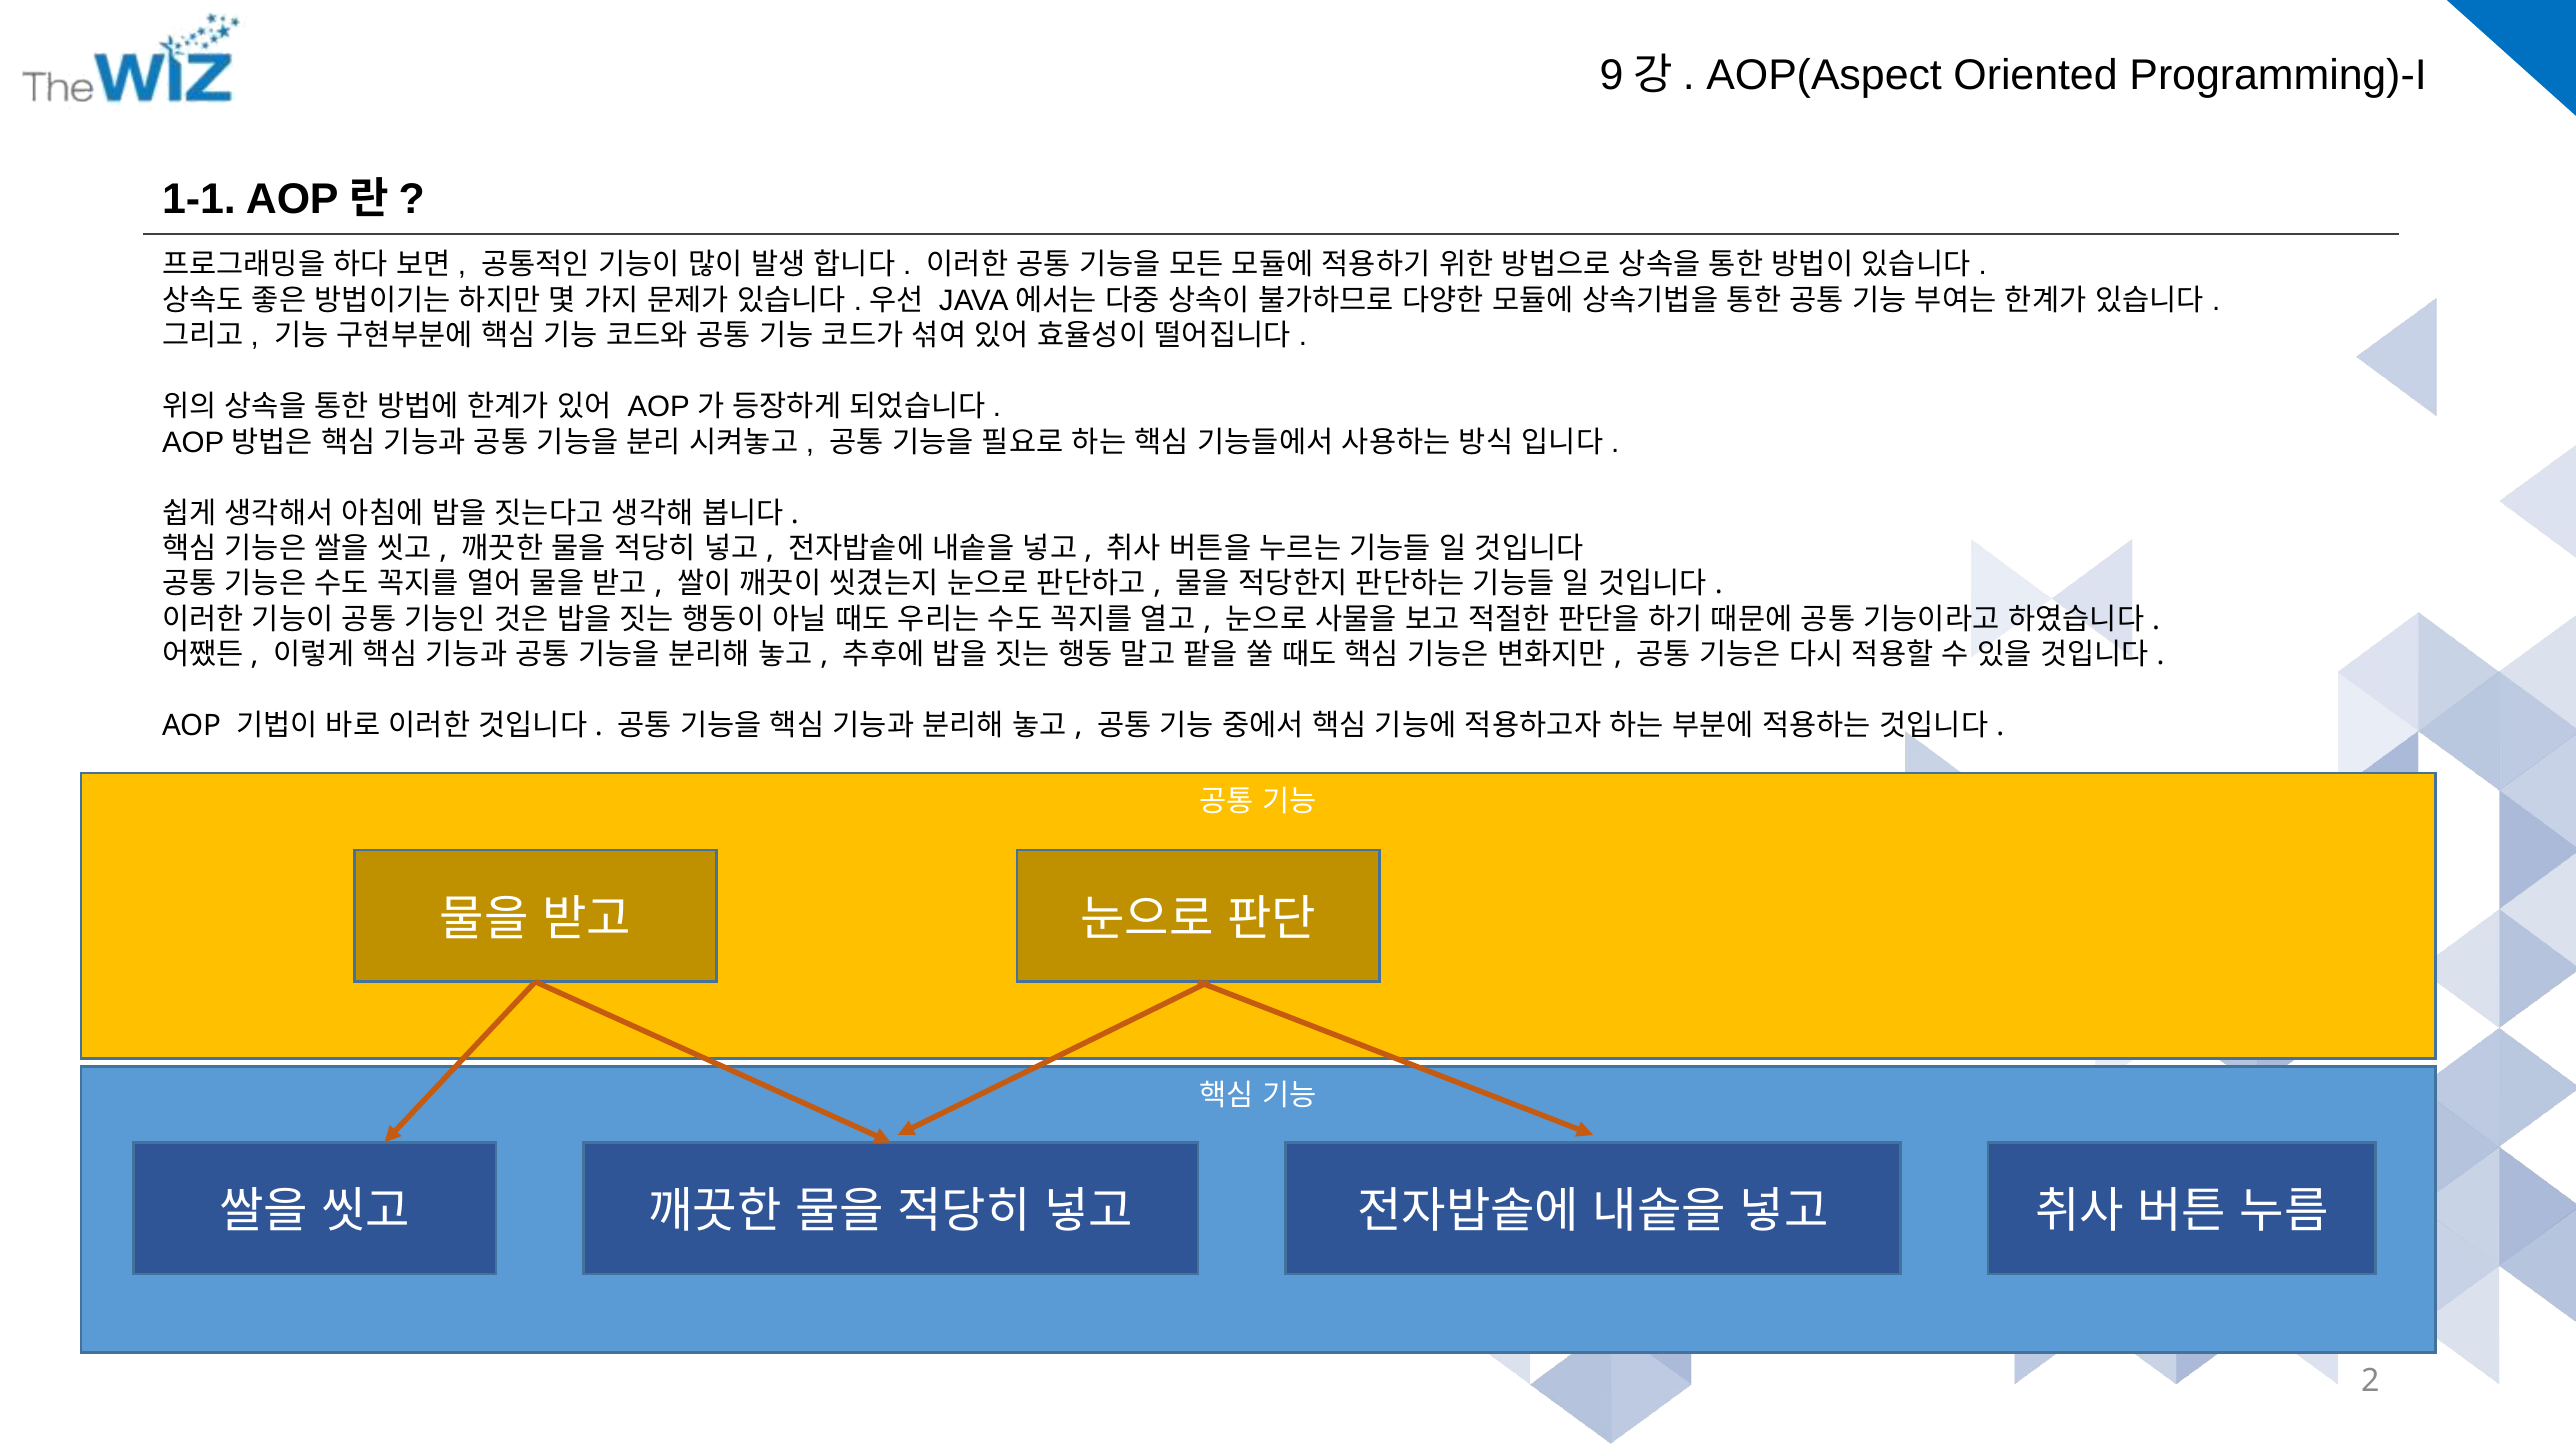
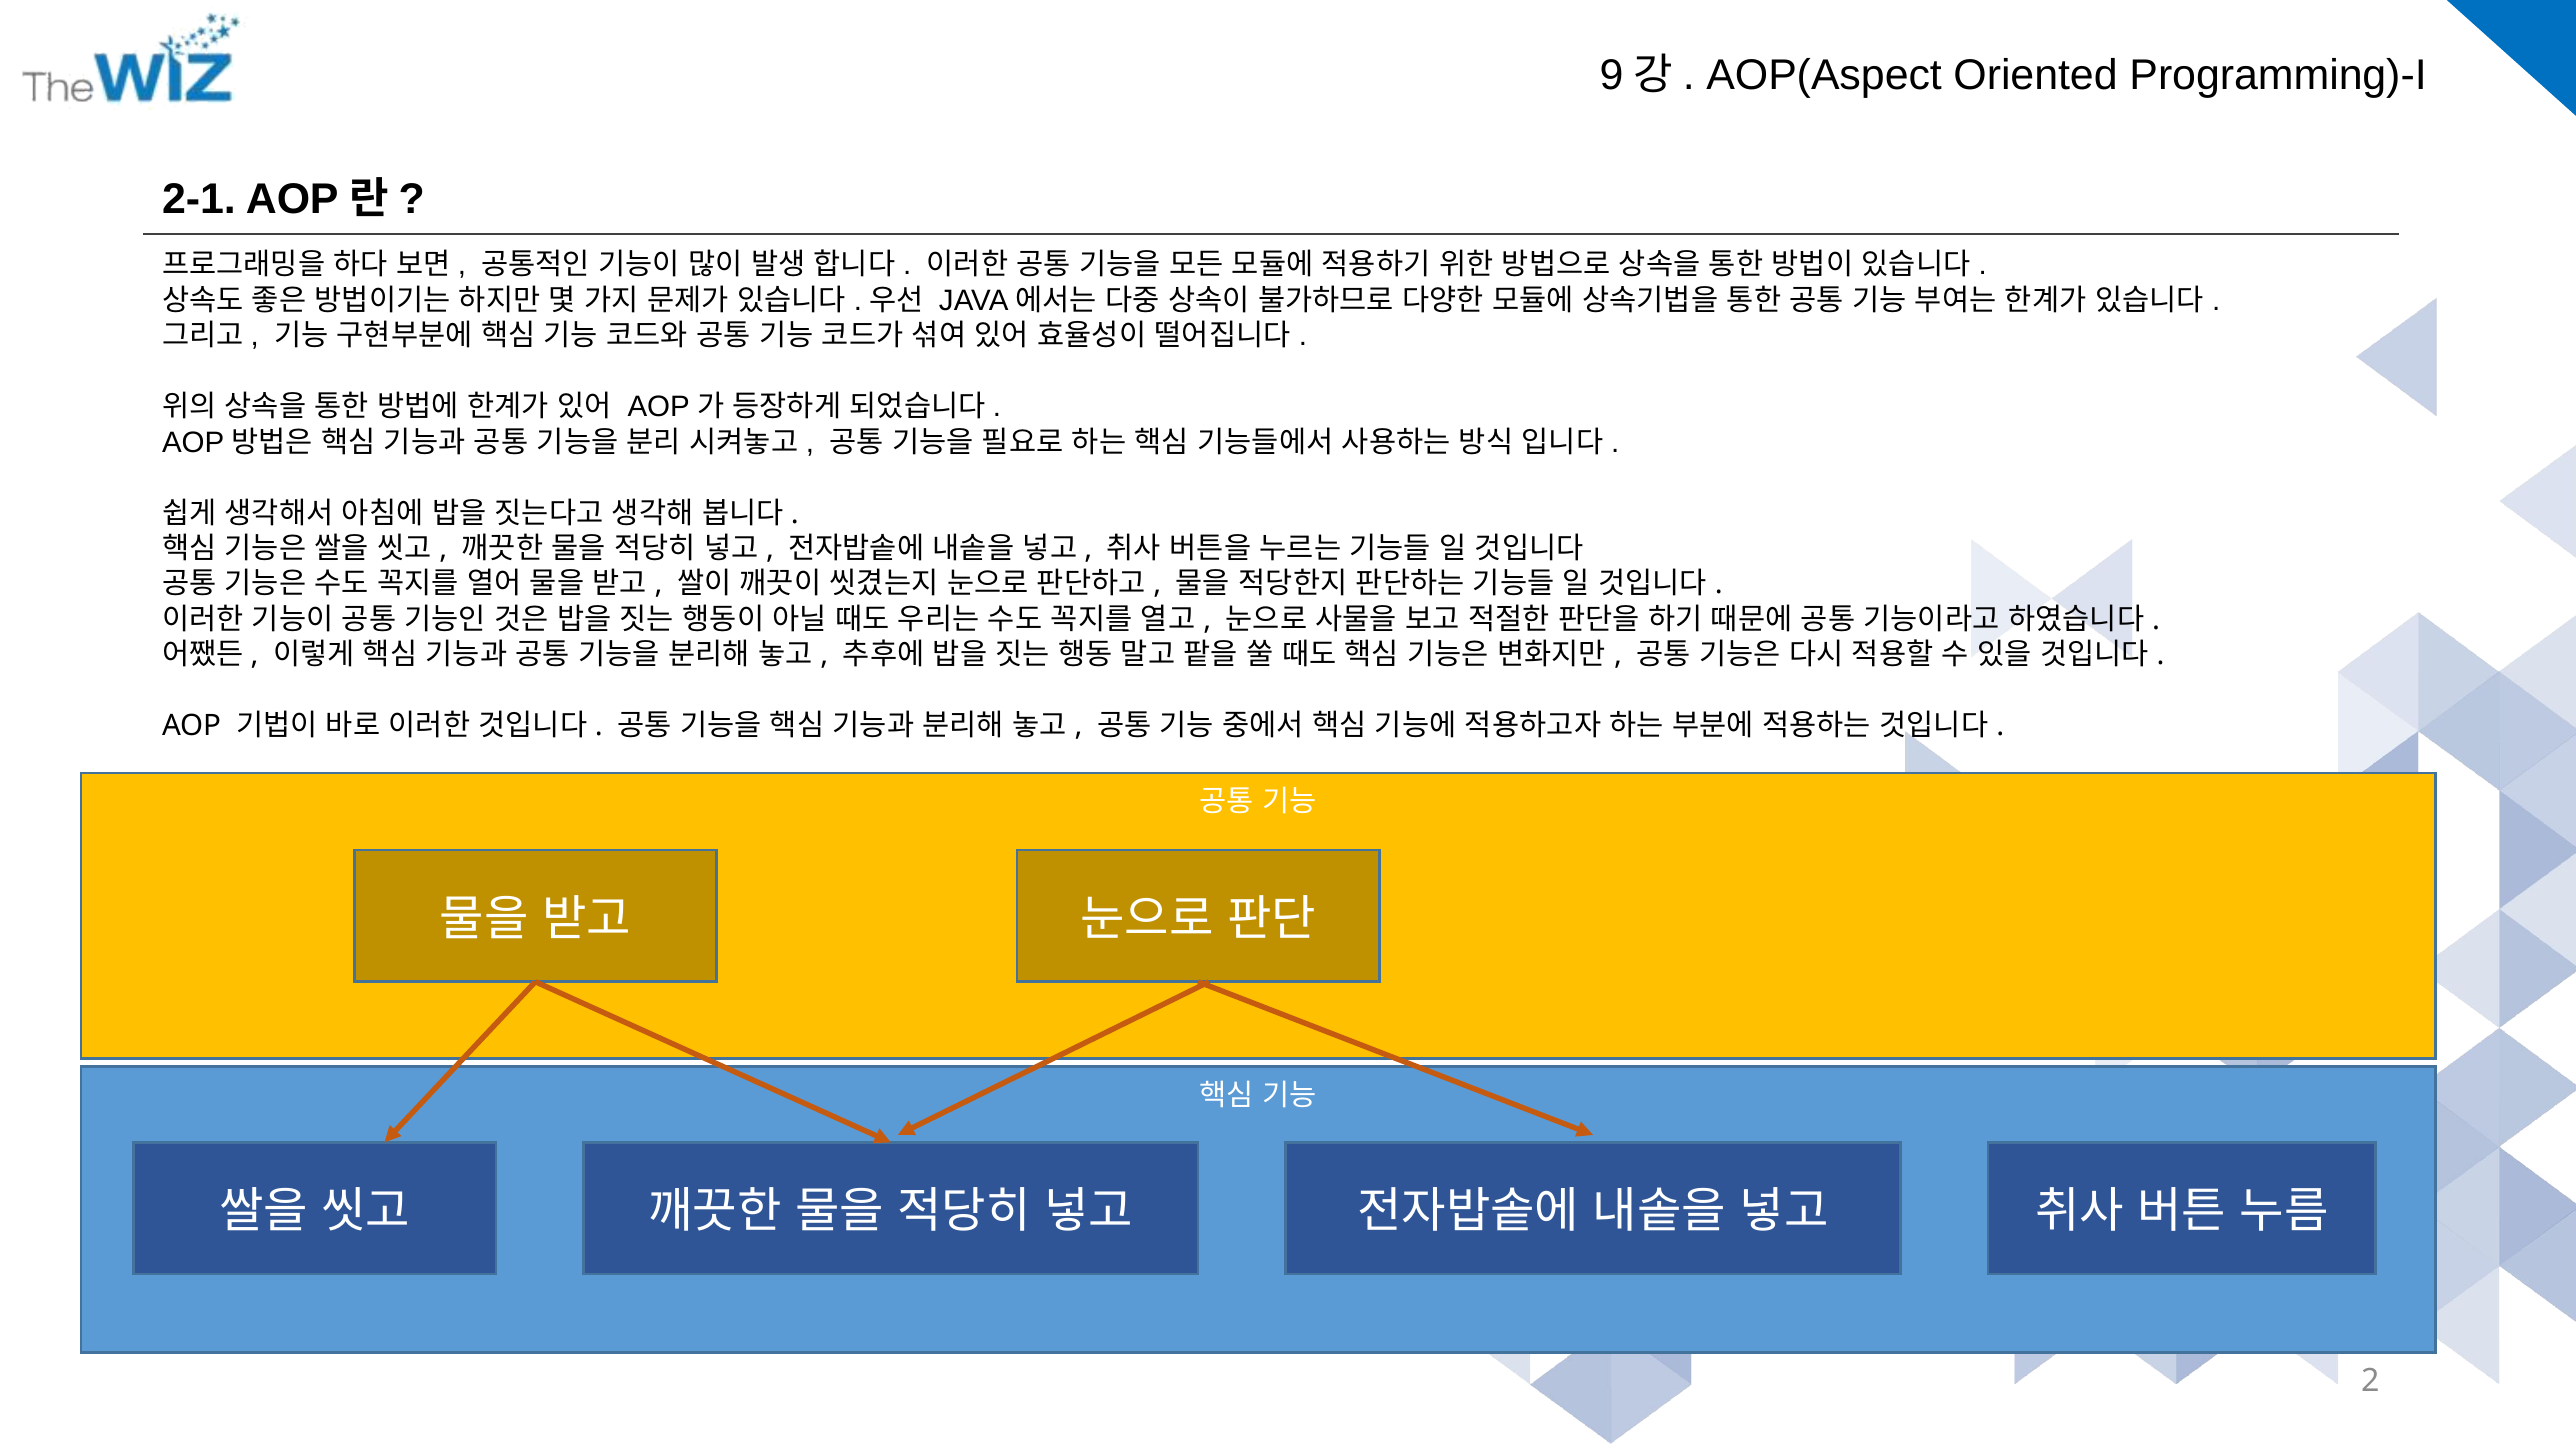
1-1: 1-1 -> 2-1
